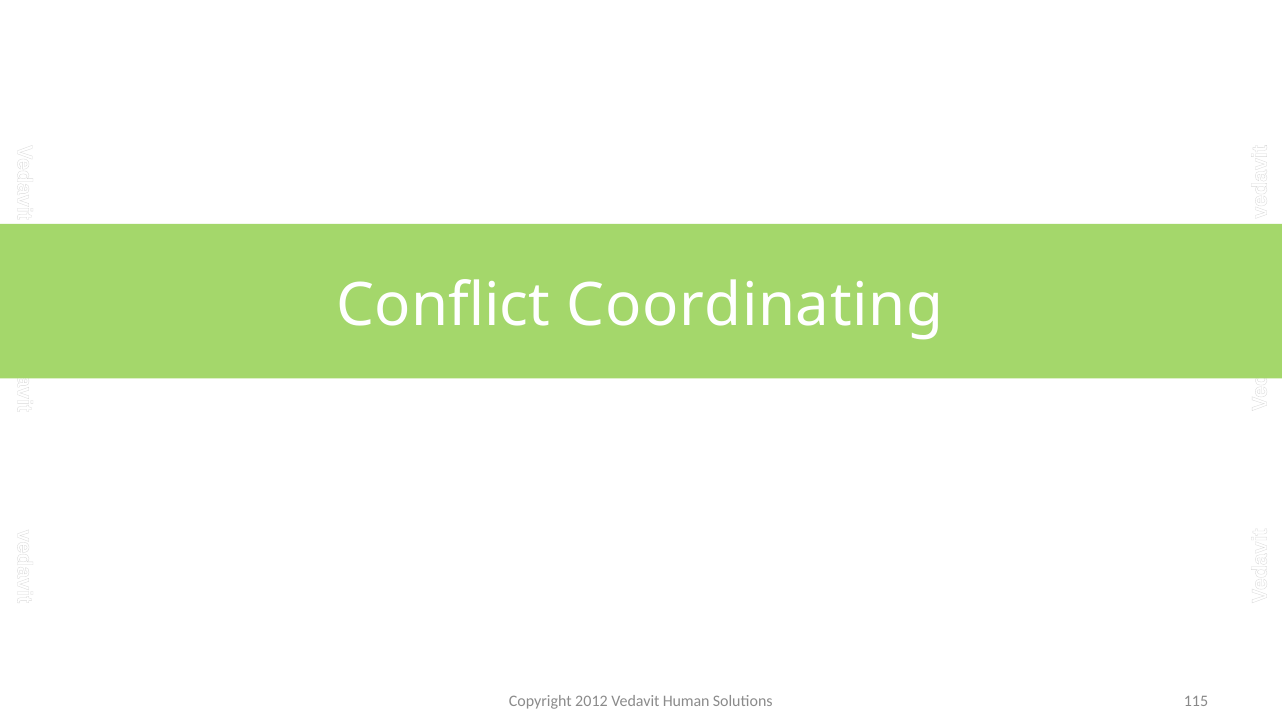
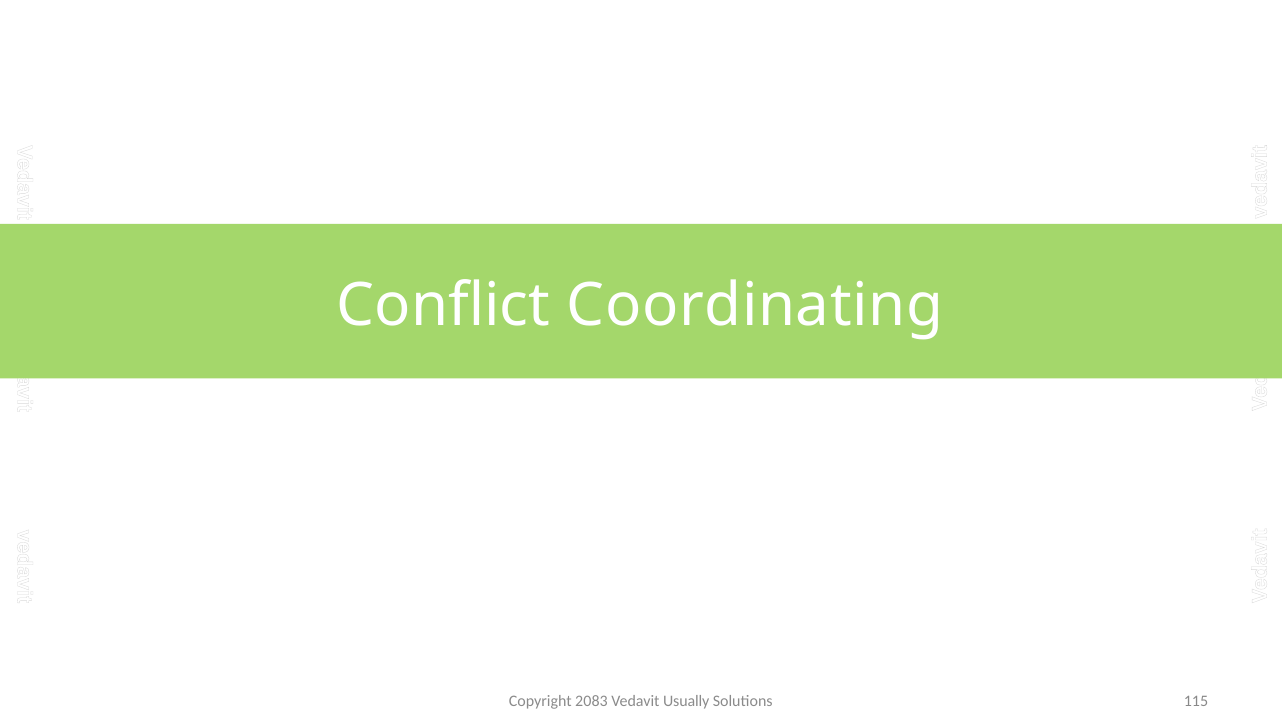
2012: 2012 -> 2083
Human: Human -> Usually
